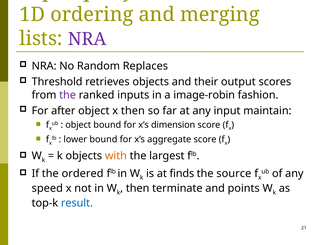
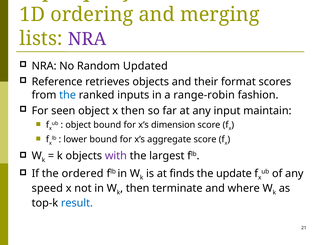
Replaces: Replaces -> Updated
Threshold: Threshold -> Reference
output: output -> format
the at (68, 95) colour: purple -> blue
image-robin: image-robin -> range-robin
after: after -> seen
with colour: orange -> purple
source: source -> update
points: points -> where
